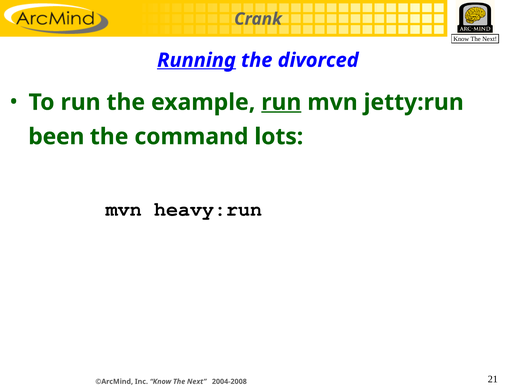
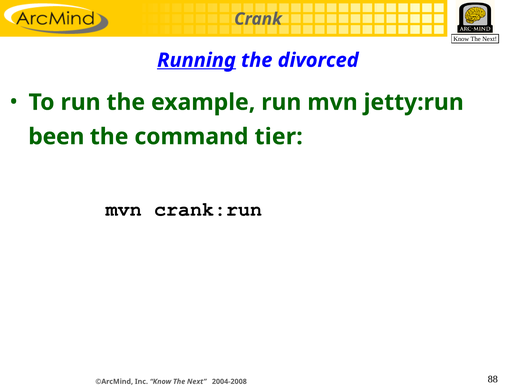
run at (281, 102) underline: present -> none
lots: lots -> tier
heavy:run: heavy:run -> crank:run
21: 21 -> 88
